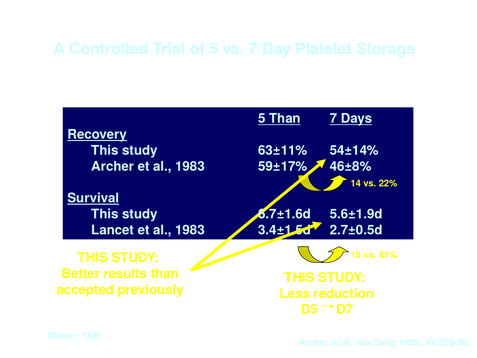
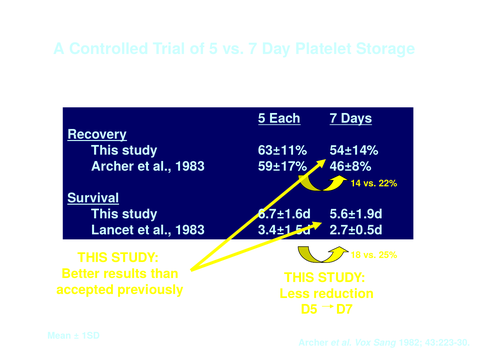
5 Than: Than -> Each
61%: 61% -> 25%
